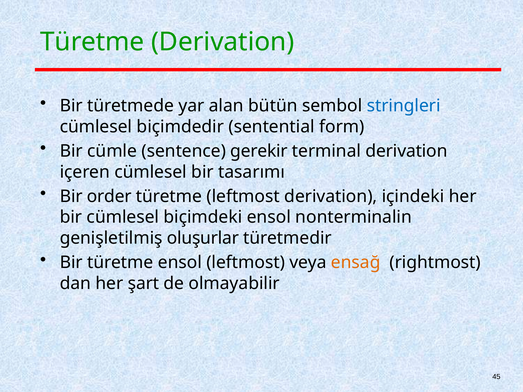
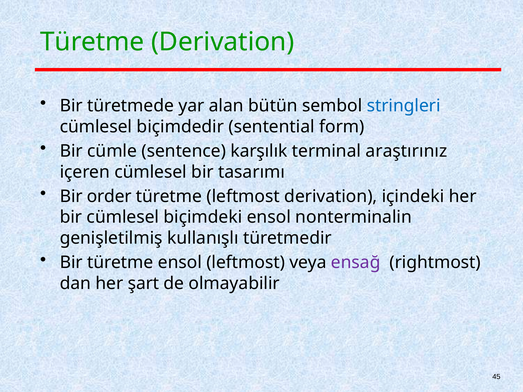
gerekir: gerekir -> karşılık
terminal derivation: derivation -> araştırınız
oluşurlar: oluşurlar -> kullanışlı
ensağ colour: orange -> purple
